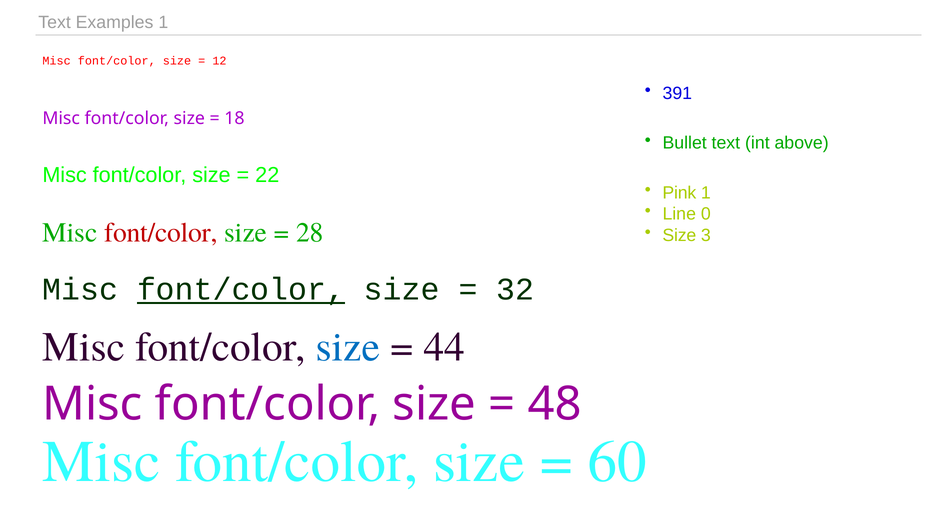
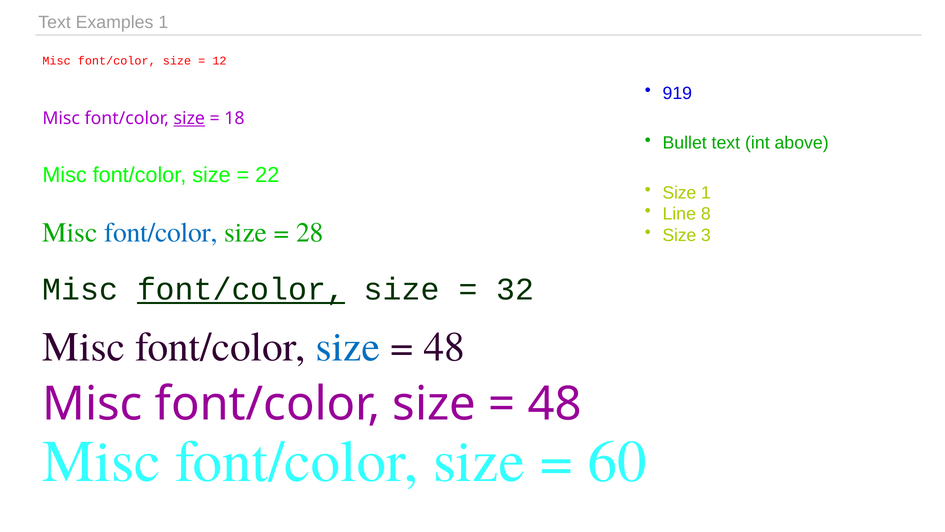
391: 391 -> 919
size at (189, 118) underline: none -> present
Pink at (679, 193): Pink -> Size
0: 0 -> 8
font/color at (161, 232) colour: red -> blue
44 at (444, 347): 44 -> 48
